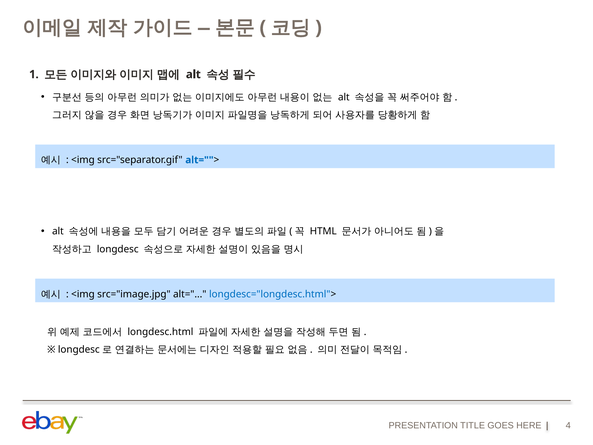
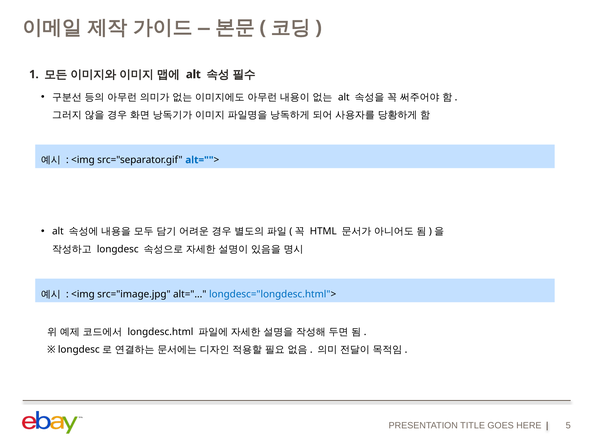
4: 4 -> 5
